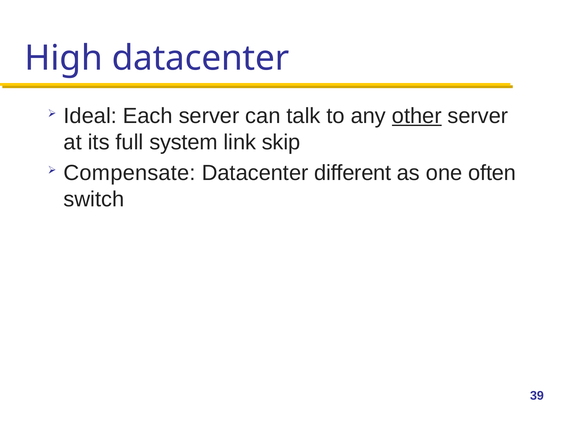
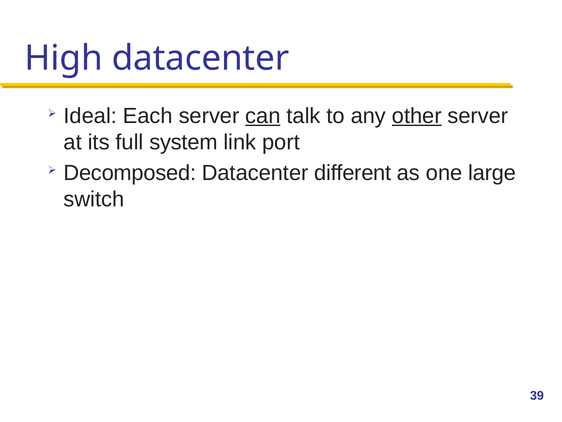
can underline: none -> present
skip: skip -> port
Compensate: Compensate -> Decomposed
often: often -> large
